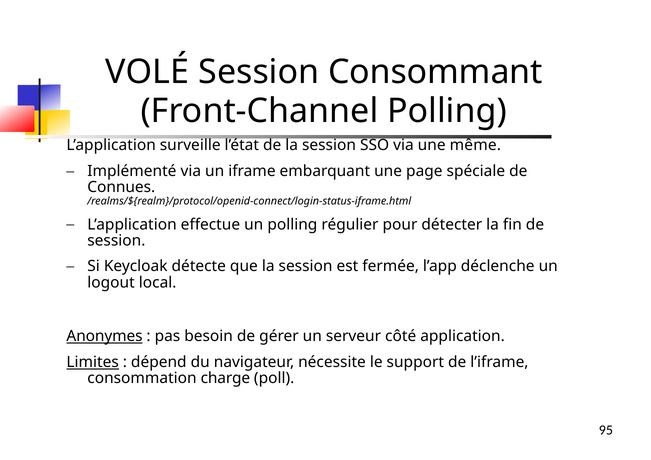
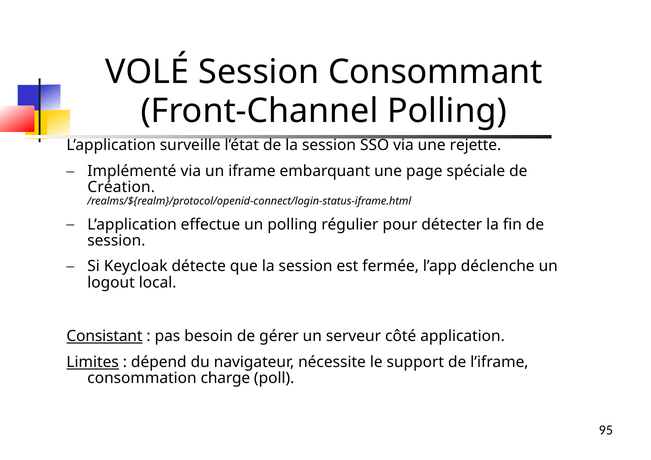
même: même -> rejette
Connues: Connues -> Création
Anonymes: Anonymes -> Consistant
